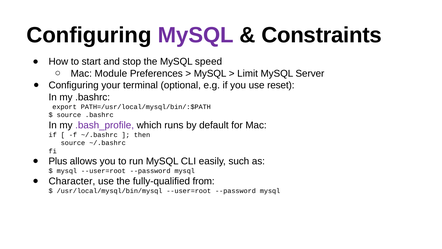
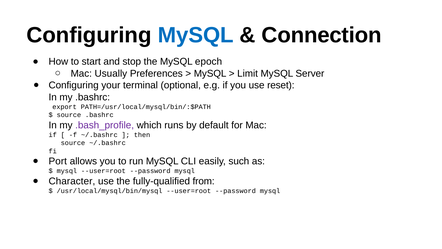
MySQL at (196, 35) colour: purple -> blue
Constraints: Constraints -> Connection
speed: speed -> epoch
Module: Module -> Usually
Plus: Plus -> Port
